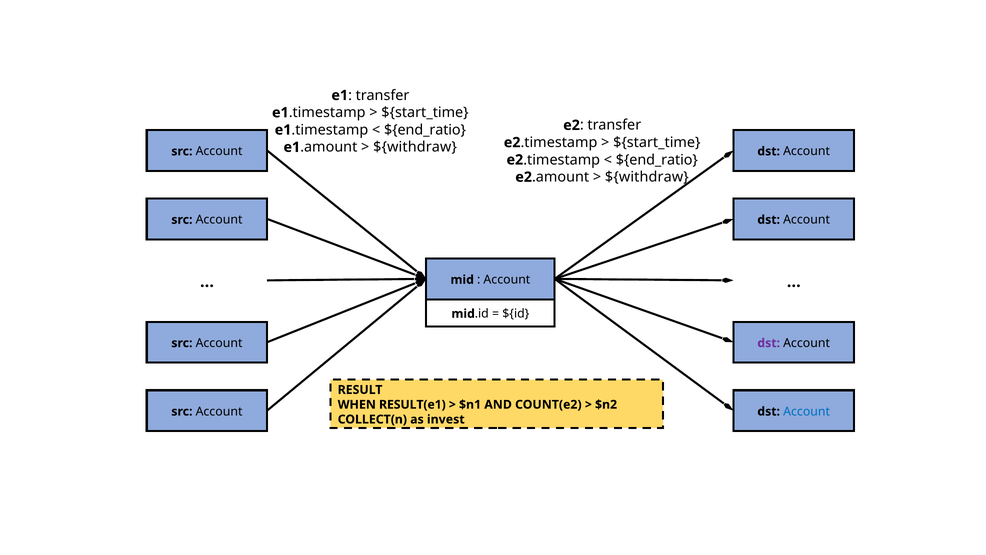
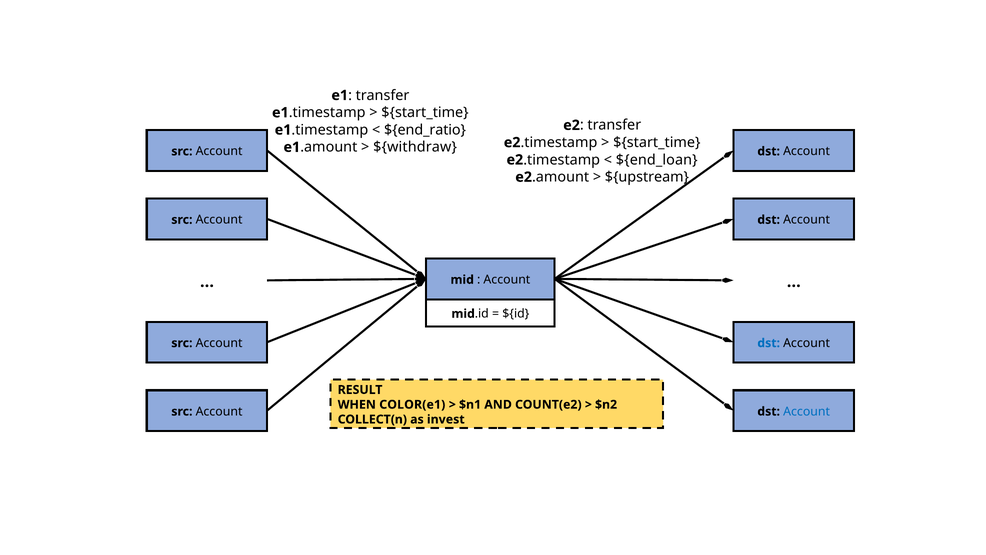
${end_ratio at (657, 160): ${end_ratio -> ${end_loan
${withdraw at (647, 177): ${withdraw -> ${upstream
dst at (769, 343) colour: purple -> blue
RESULT(e1: RESULT(e1 -> COLOR(e1
